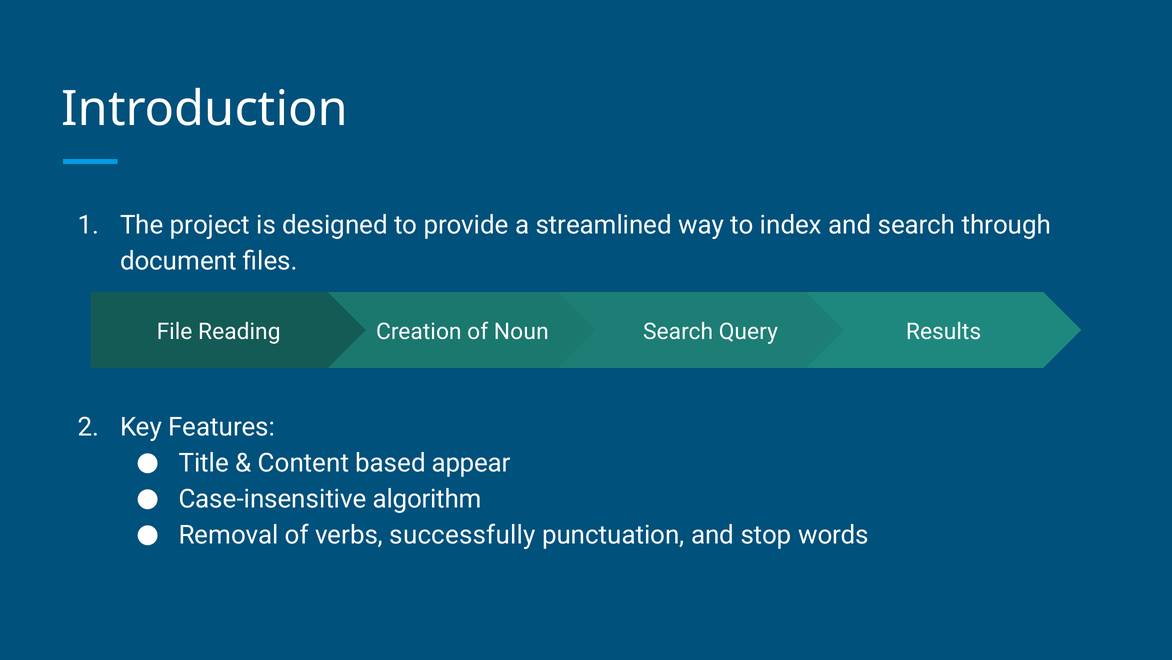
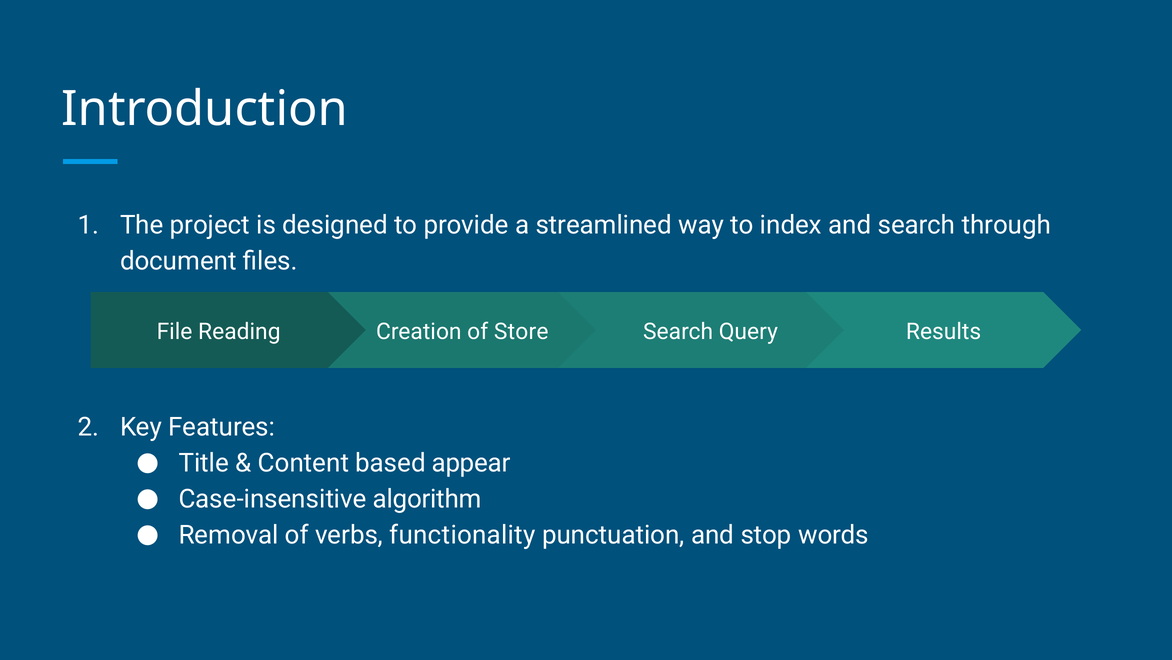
Noun: Noun -> Store
successfully: successfully -> functionality
